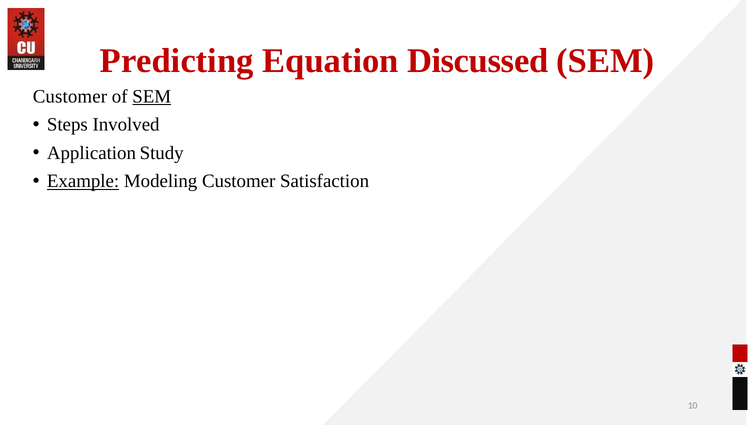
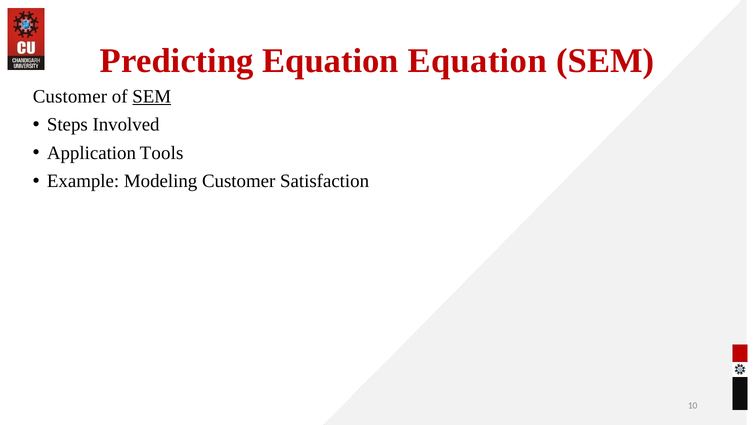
Equation Discussed: Discussed -> Equation
Study: Study -> Tools
Example underline: present -> none
